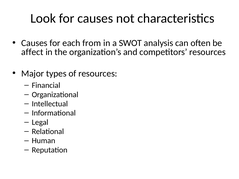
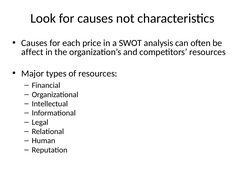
from: from -> price
